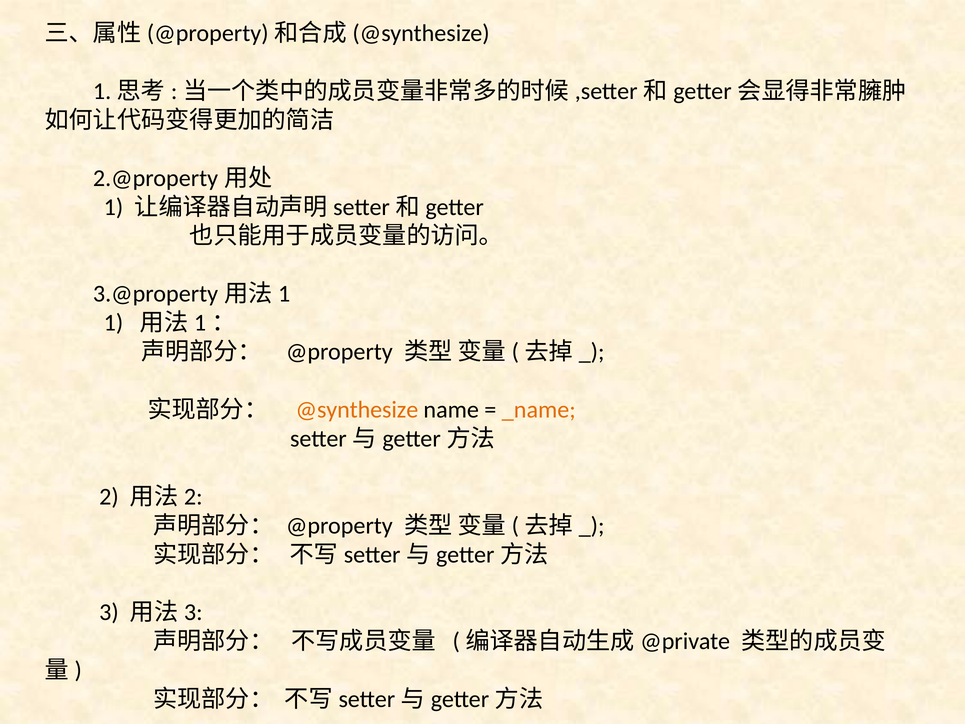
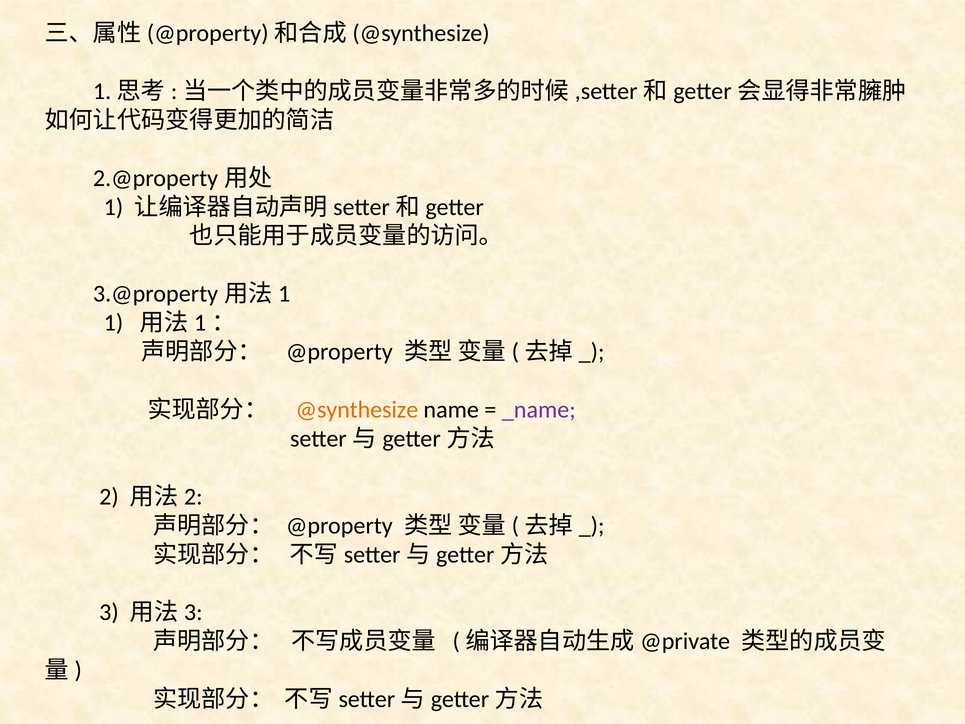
_name colour: orange -> purple
